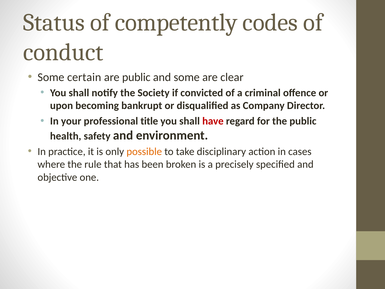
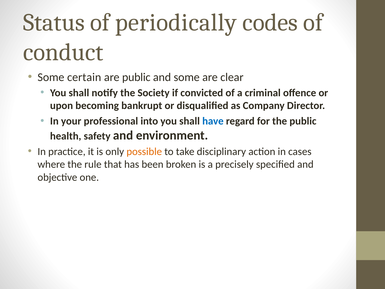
competently: competently -> periodically
title: title -> into
have colour: red -> blue
